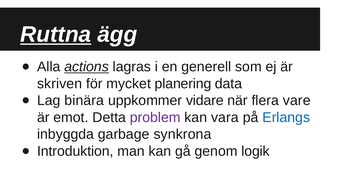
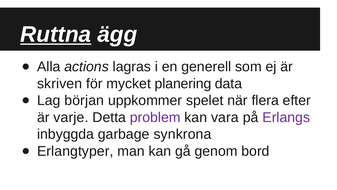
actions underline: present -> none
binära: binära -> början
vidare: vidare -> spelet
vare: vare -> efter
emot: emot -> varje
Erlangs colour: blue -> purple
Introduktion: Introduktion -> Erlangtyper
logik: logik -> bord
